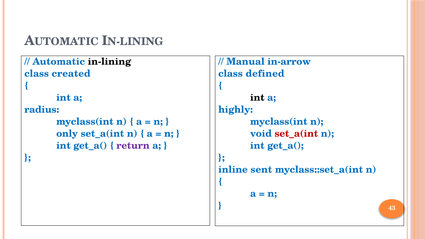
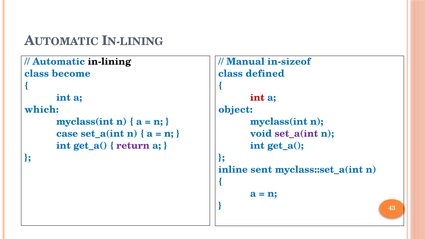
in-arrow: in-arrow -> in-sizeof
created: created -> become
int at (257, 98) colour: black -> red
radius: radius -> which
highly: highly -> object
only: only -> case
set_a(int at (296, 134) colour: red -> purple
